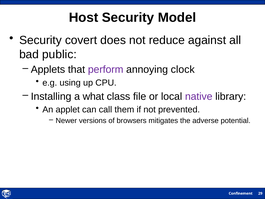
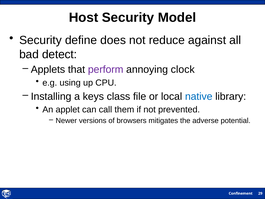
covert: covert -> define
public: public -> detect
what: what -> keys
native colour: purple -> blue
